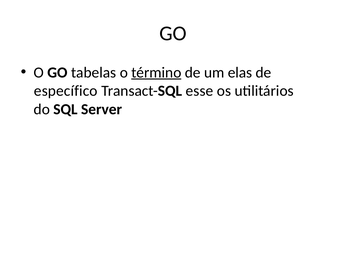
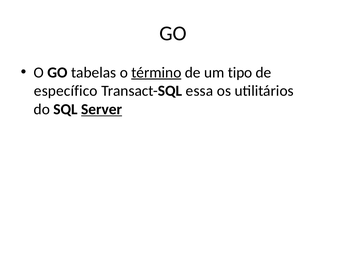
elas: elas -> tipo
esse: esse -> essa
Server underline: none -> present
